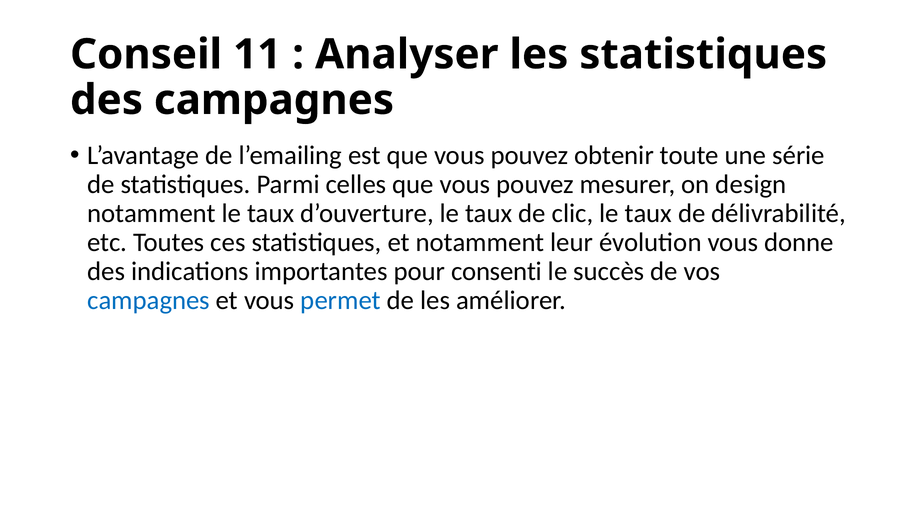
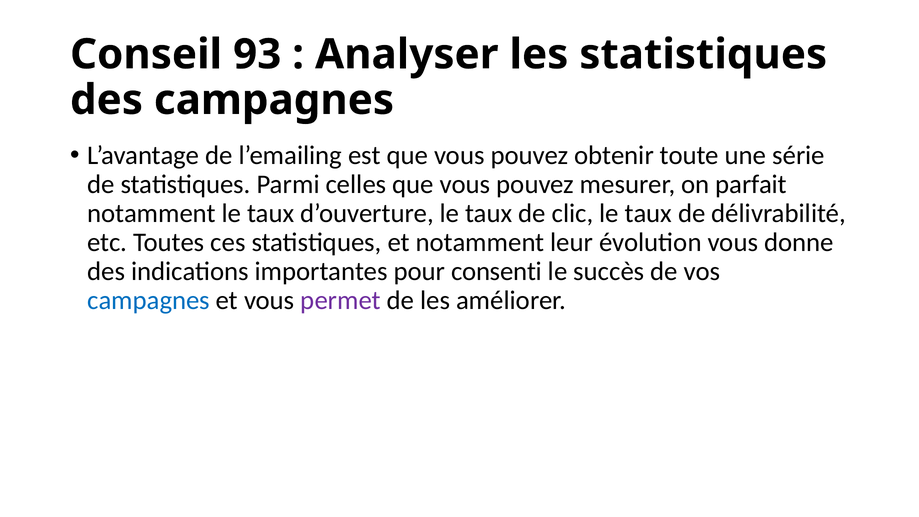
11: 11 -> 93
design: design -> parfait
permet colour: blue -> purple
